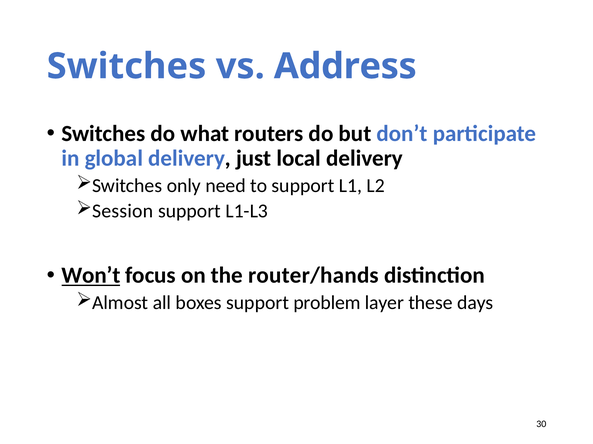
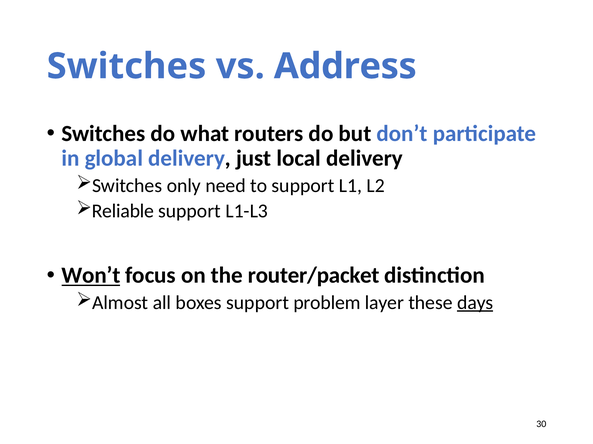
Session: Session -> Reliable
router/hands: router/hands -> router/packet
days underline: none -> present
